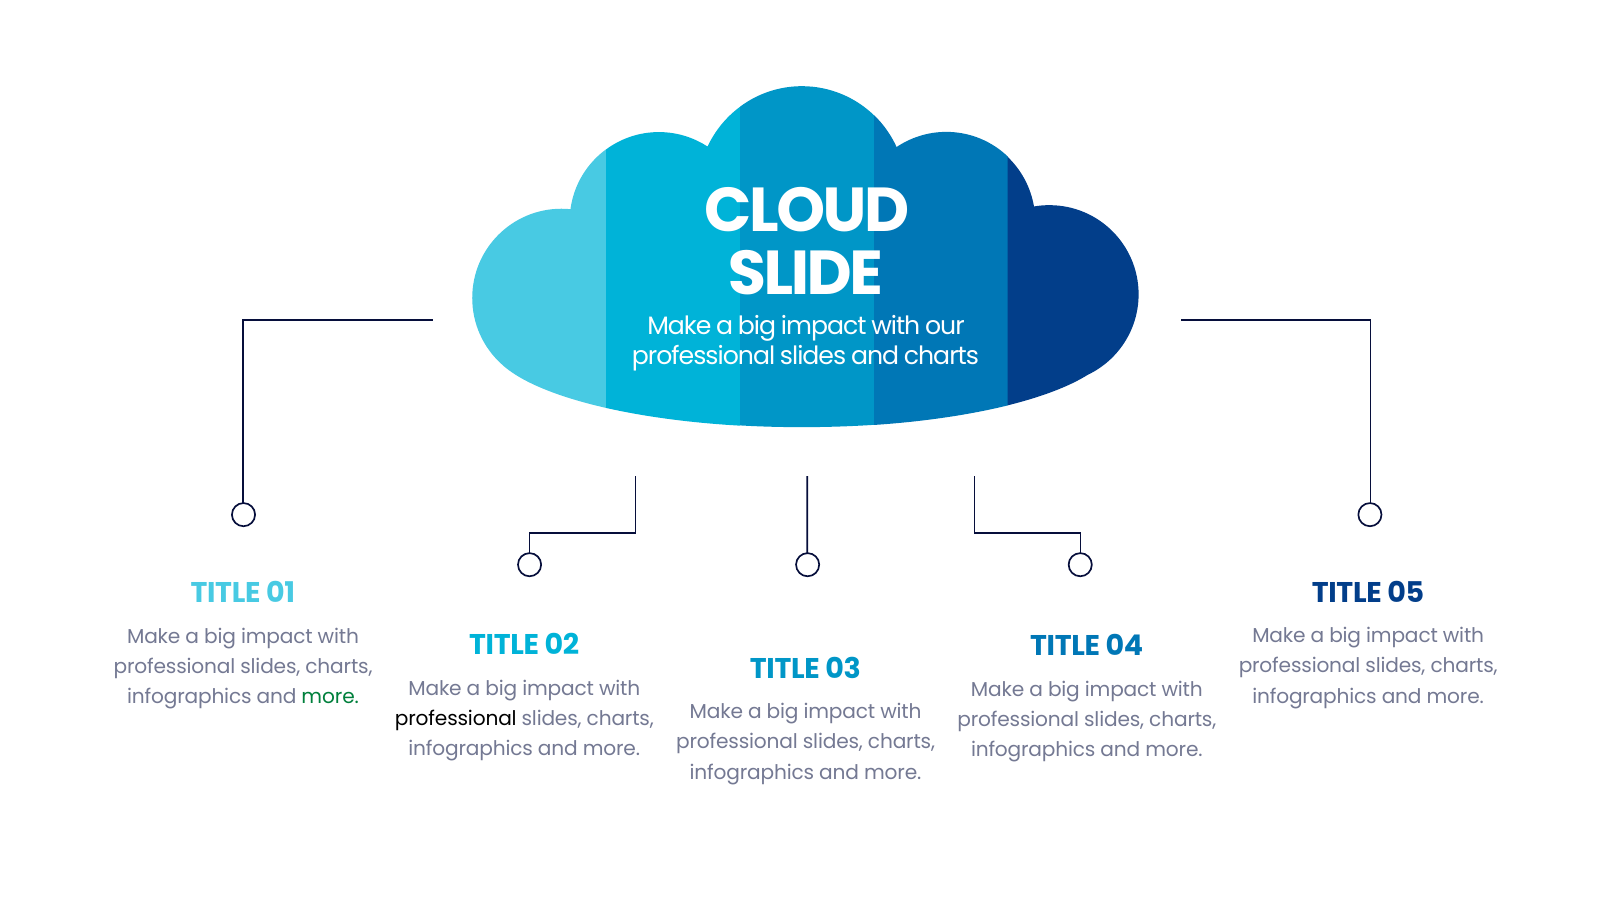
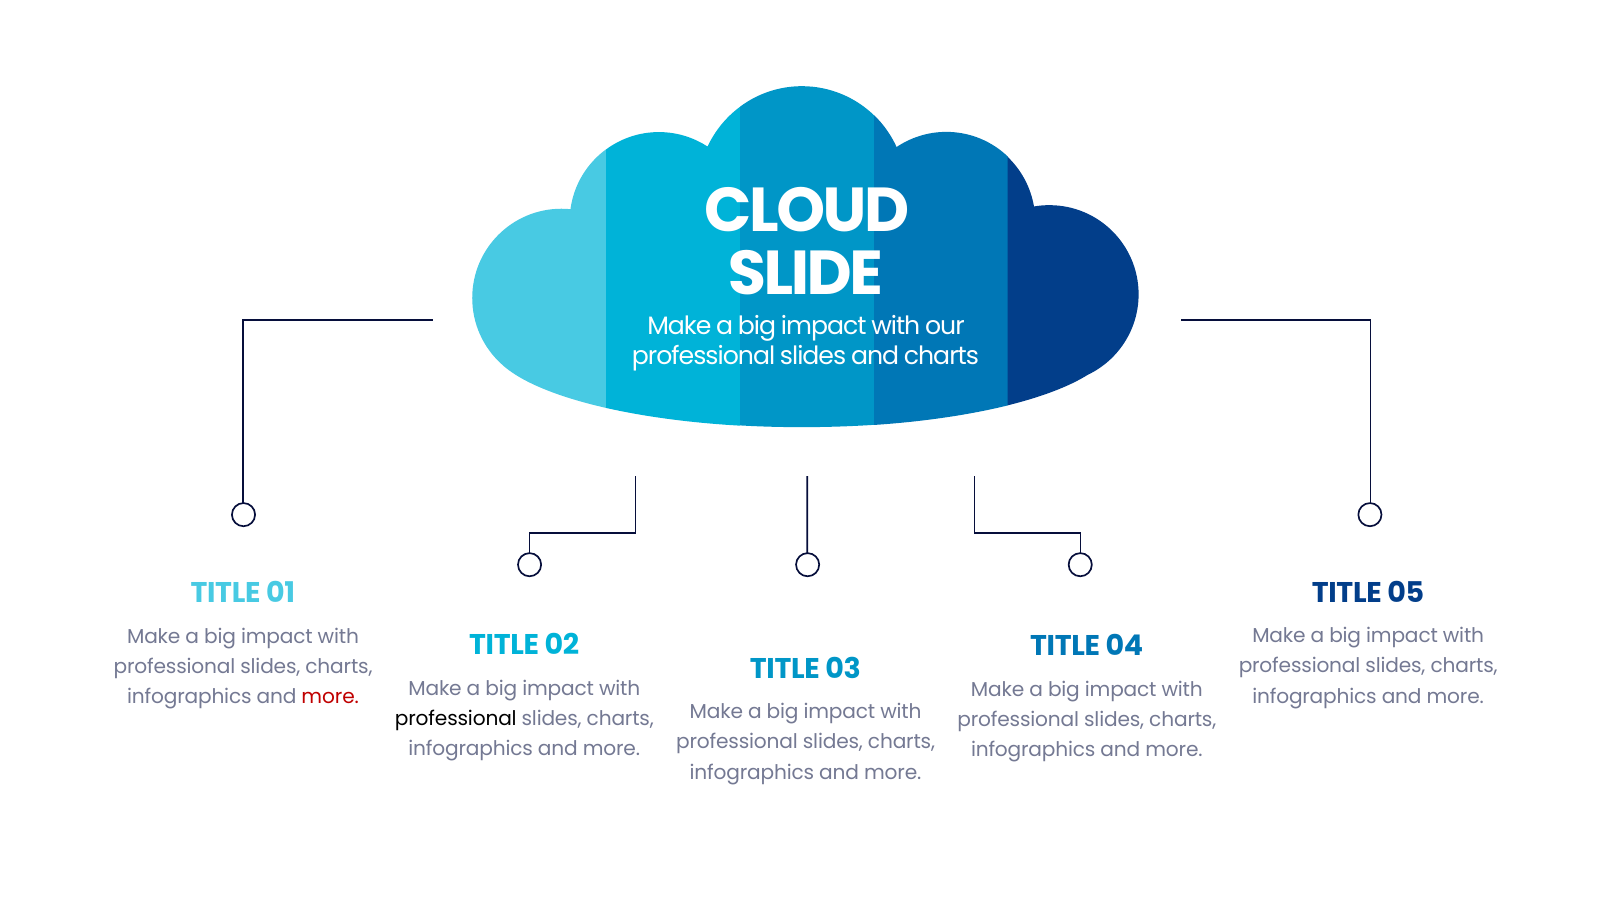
more at (330, 697) colour: green -> red
